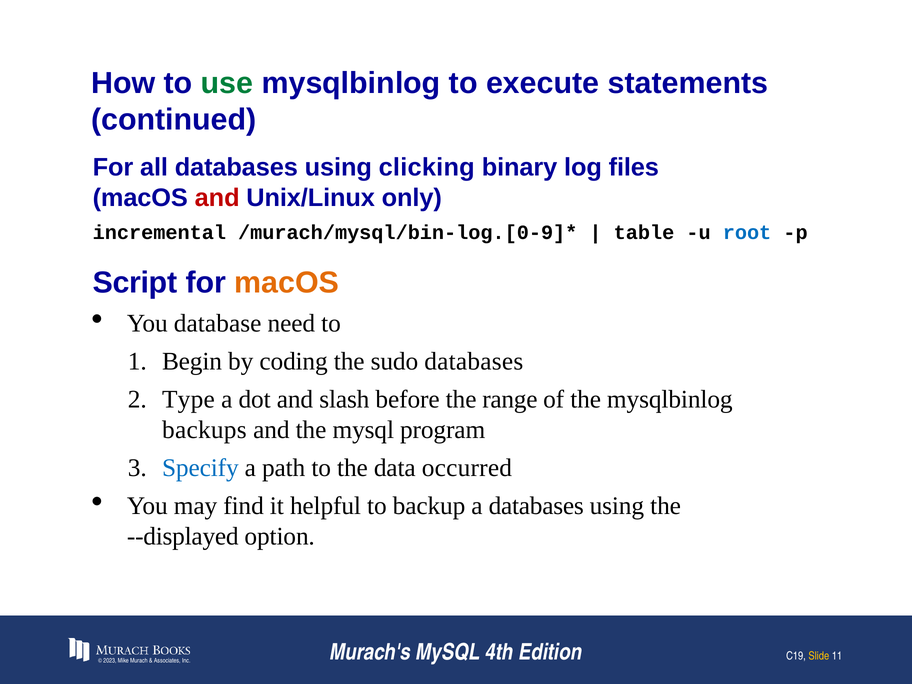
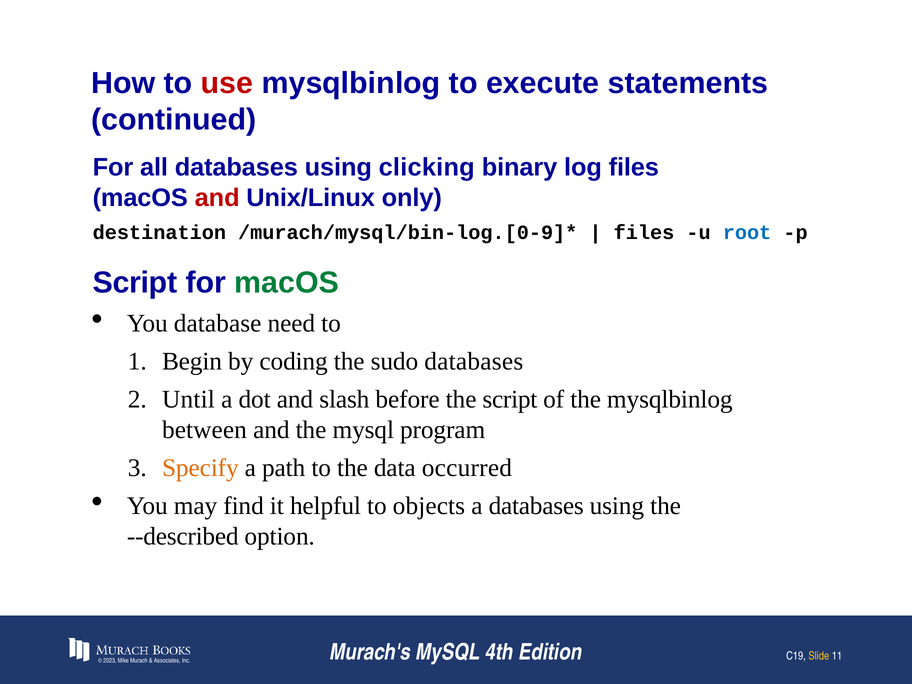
use colour: green -> red
incremental: incremental -> destination
table at (644, 232): table -> files
macOS at (287, 283) colour: orange -> green
Type: Type -> Until
the range: range -> script
backups: backups -> between
Specify colour: blue -> orange
backup: backup -> objects
--displayed: --displayed -> --described
